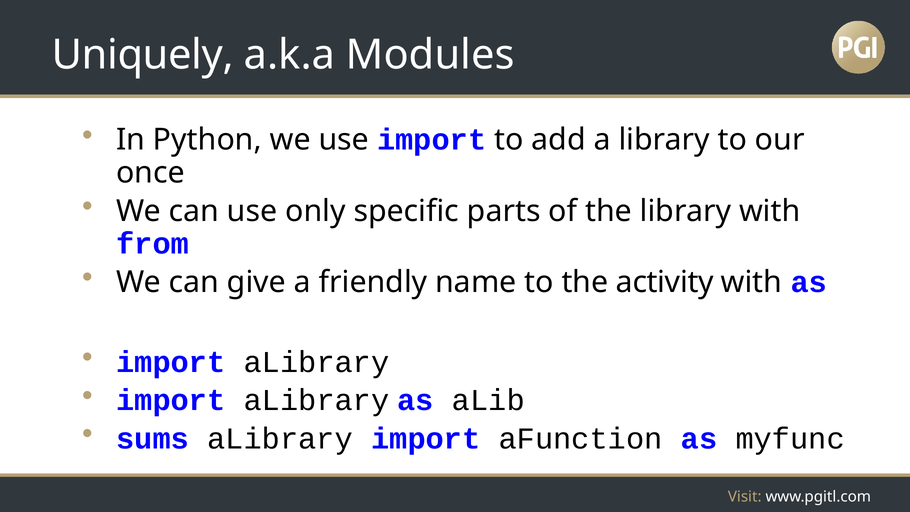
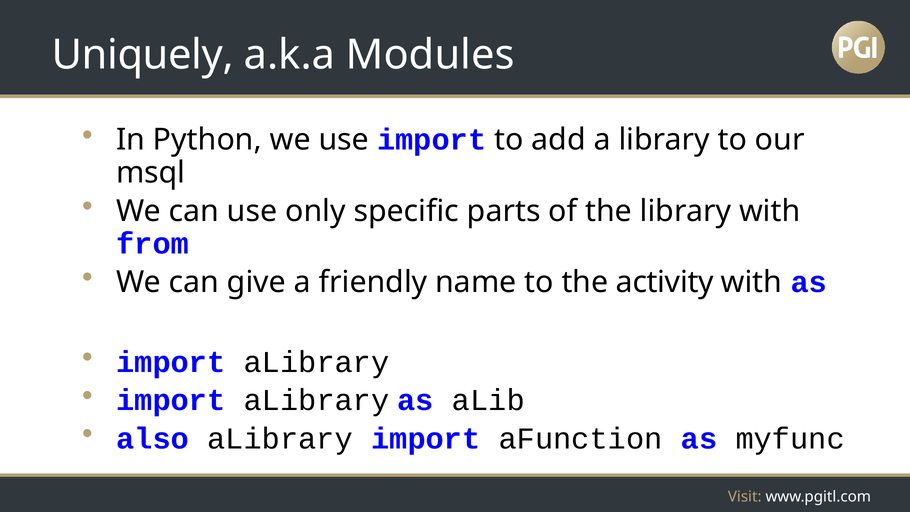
once: once -> msql
sums: sums -> also
